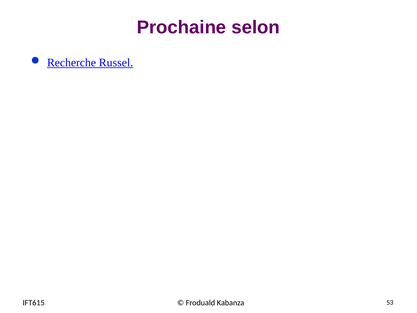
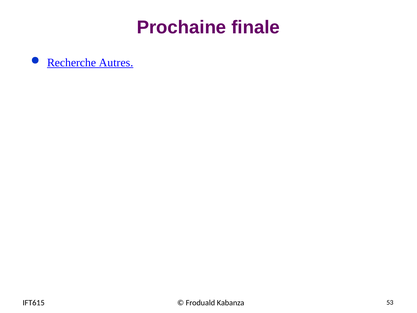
selon: selon -> finale
Russel: Russel -> Autres
